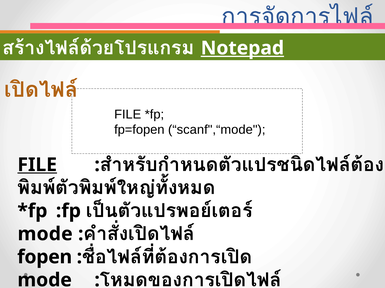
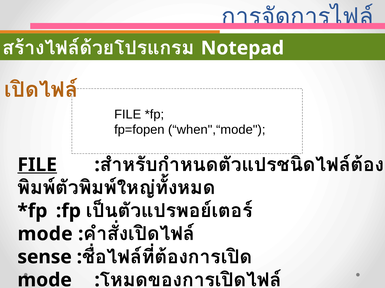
Notepad underline: present -> none
scanf",“mode: scanf",“mode -> when",“mode
fopen: fopen -> sense
